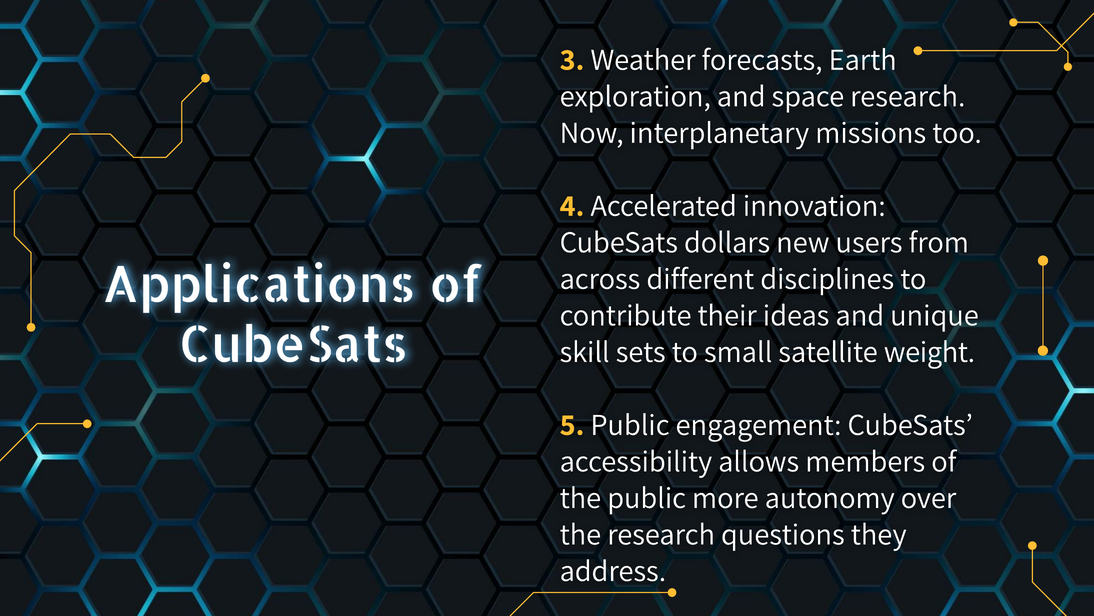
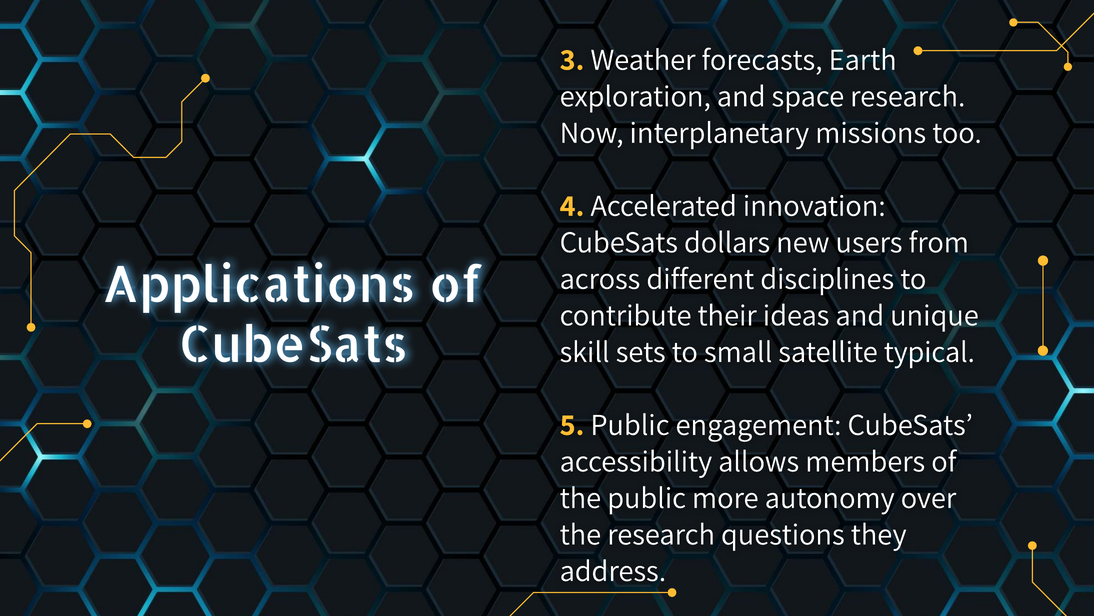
weight: weight -> typical
